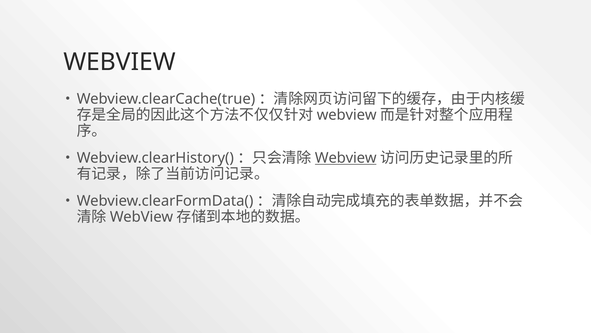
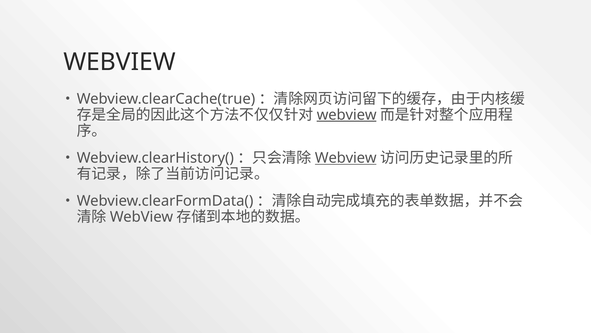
webview at (347, 115) underline: none -> present
